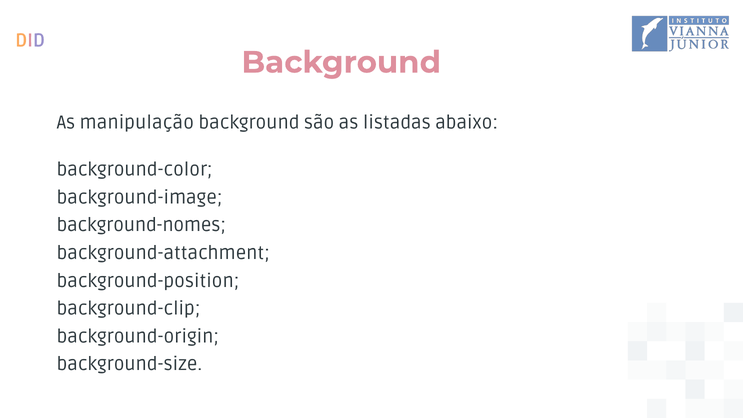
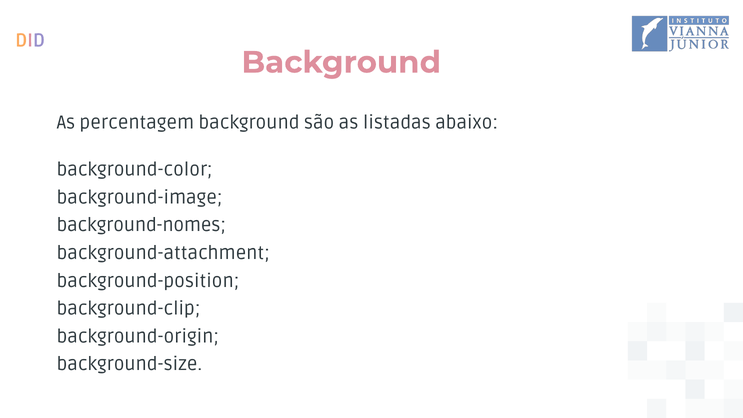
manipulação: manipulação -> percentagem
